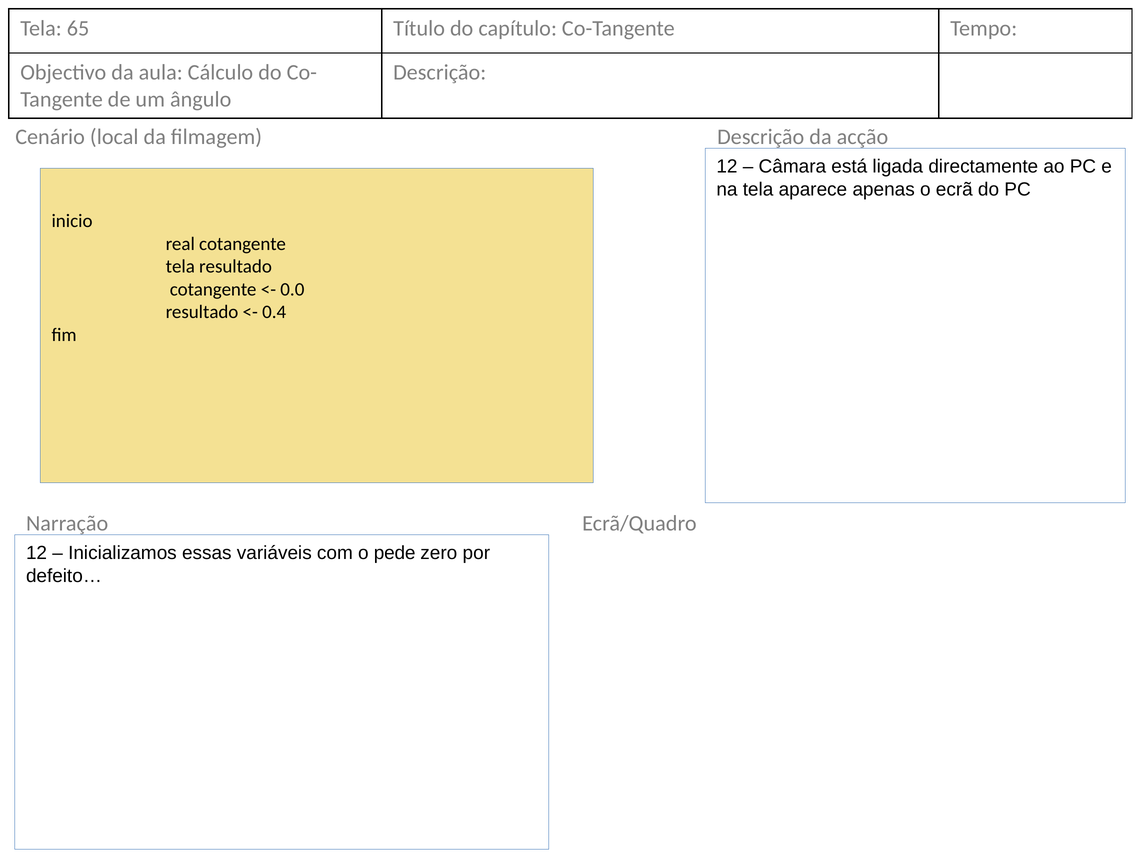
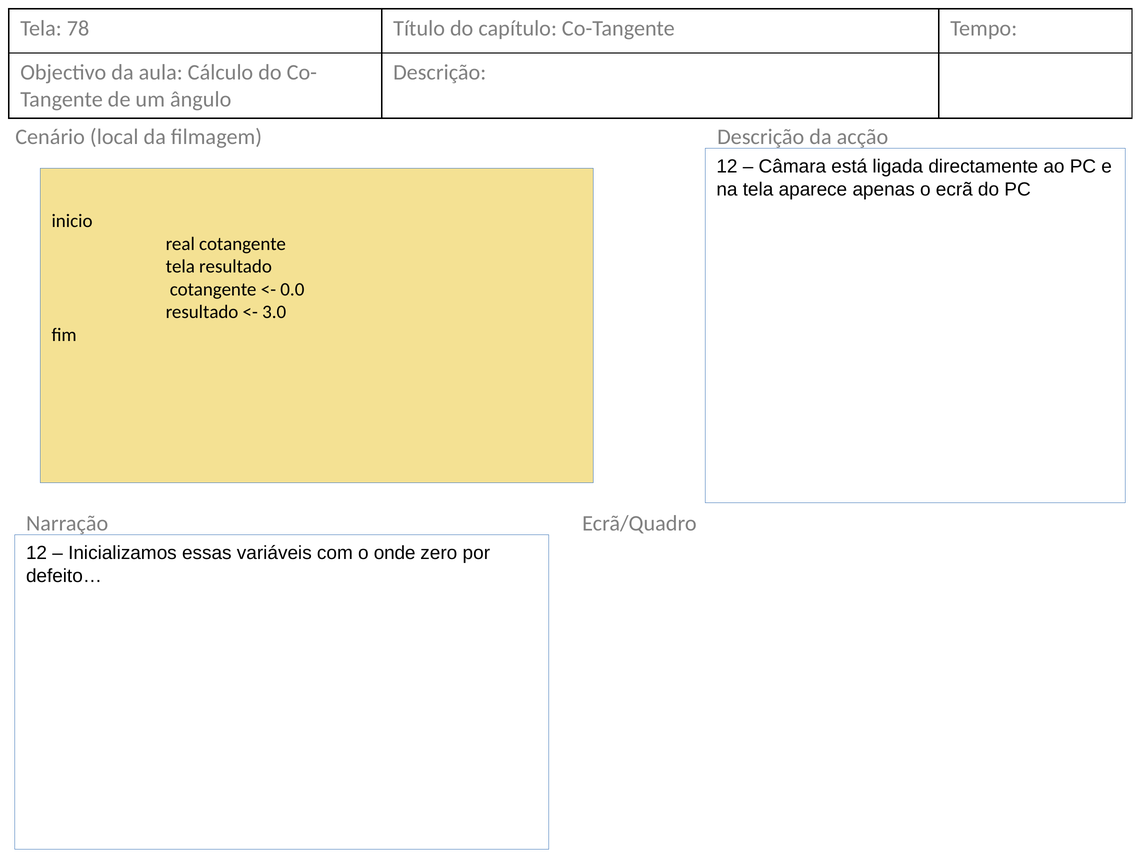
65: 65 -> 78
0.4: 0.4 -> 3.0
pede: pede -> onde
